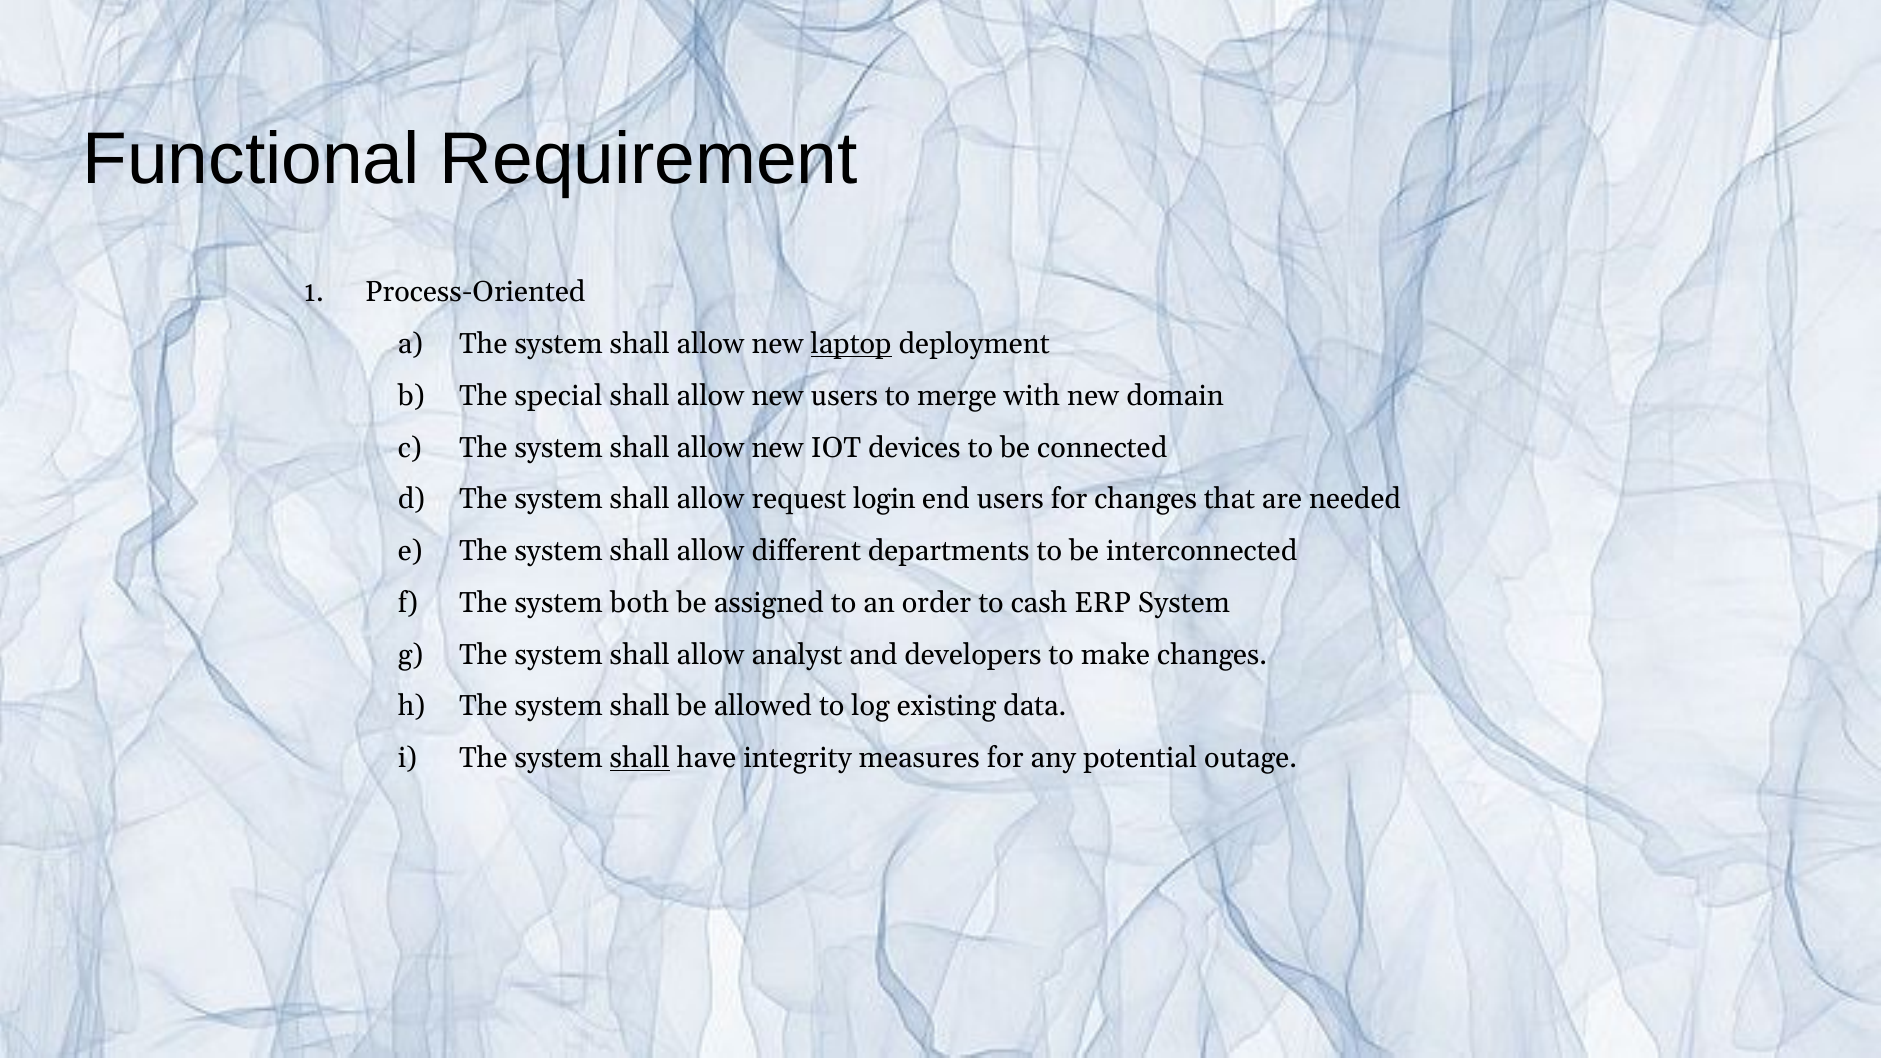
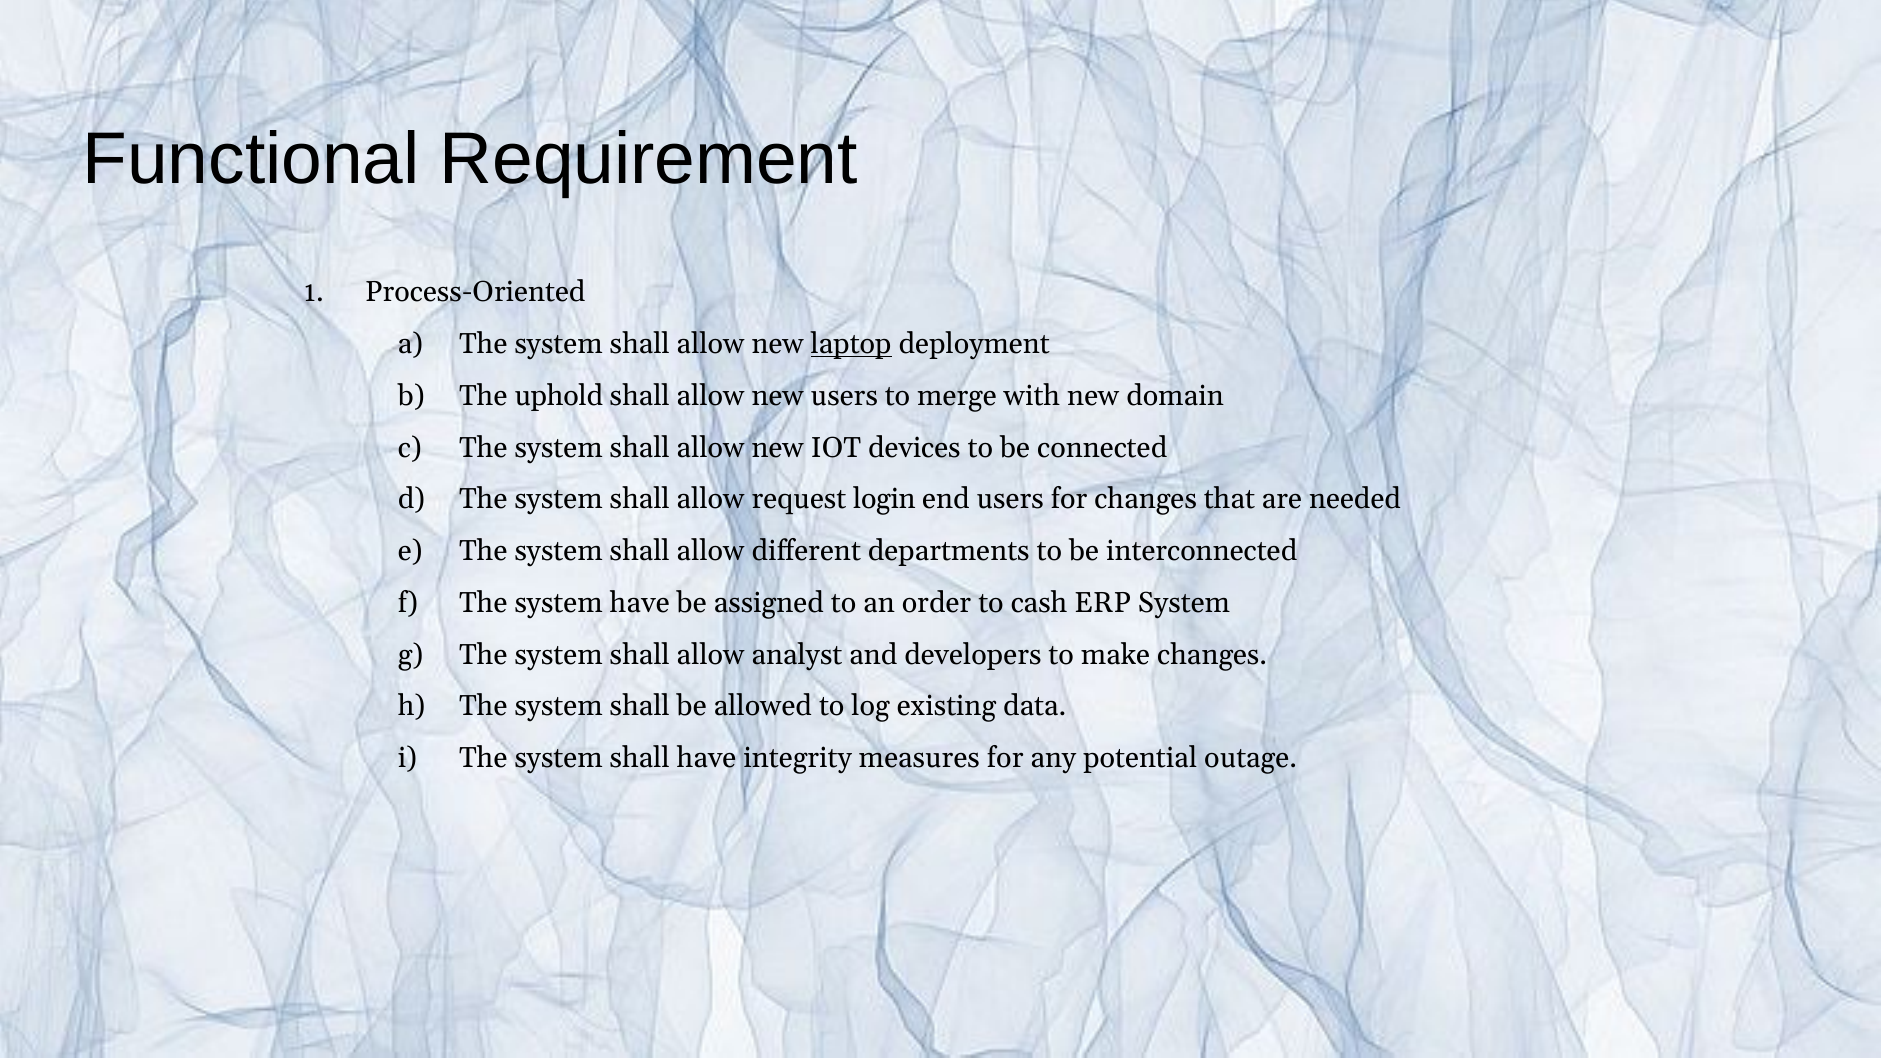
special: special -> uphold
system both: both -> have
shall at (640, 758) underline: present -> none
